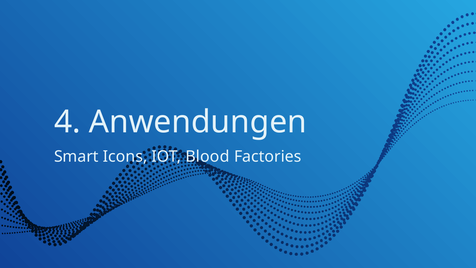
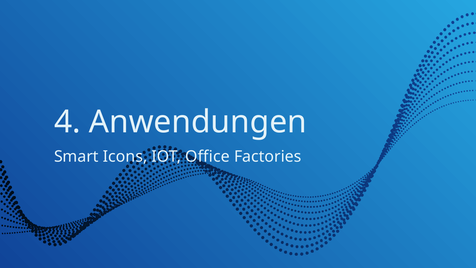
Blood: Blood -> Office
